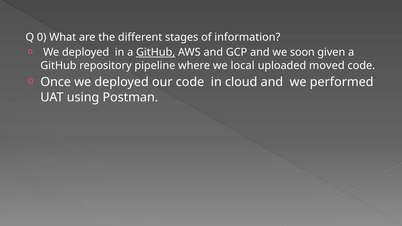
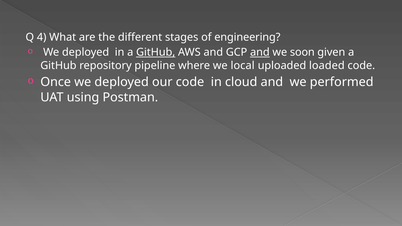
0: 0 -> 4
information: information -> engineering
and at (260, 52) underline: none -> present
moved: moved -> loaded
